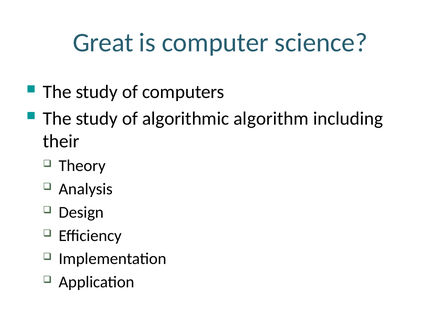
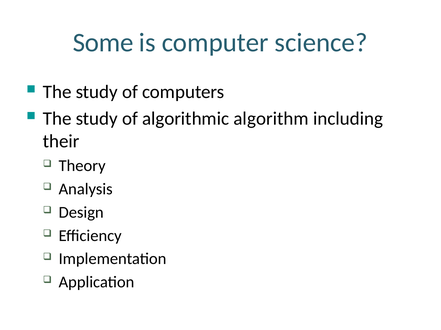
Great: Great -> Some
